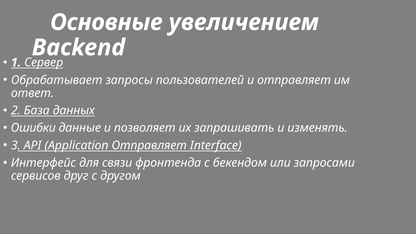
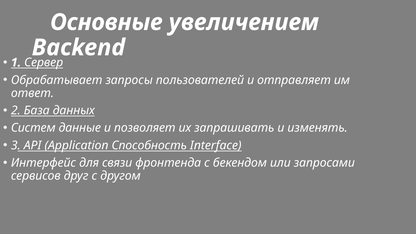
Ошибки: Ошибки -> Систем
Application Отправляет: Отправляет -> Способность
